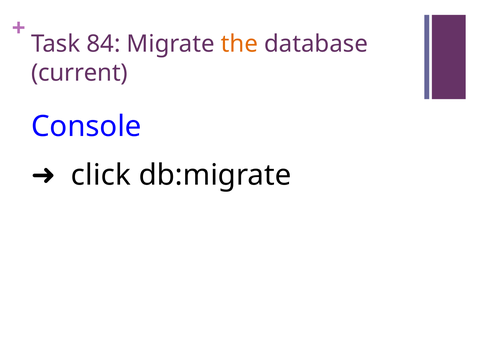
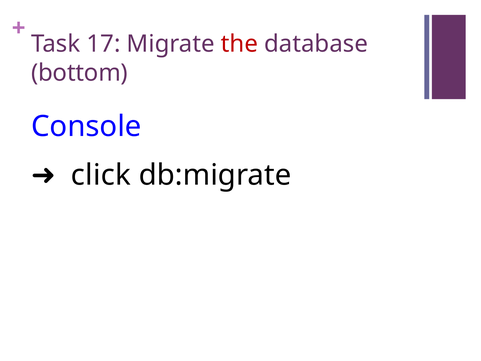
84: 84 -> 17
the colour: orange -> red
current: current -> bottom
